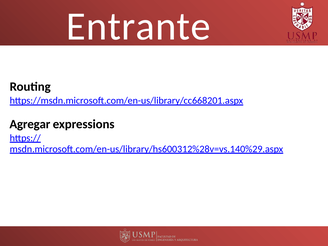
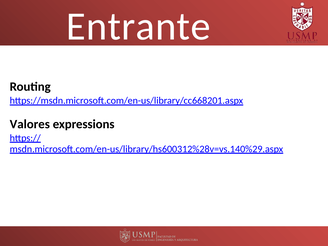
Agregar: Agregar -> Valores
